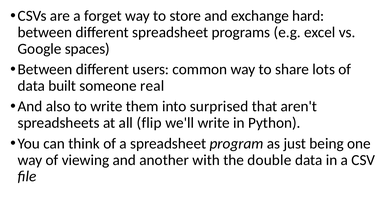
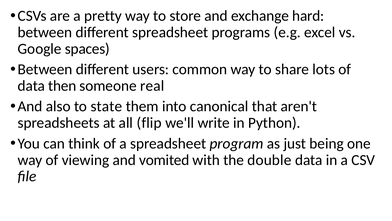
forget: forget -> pretty
built: built -> then
to write: write -> state
surprised: surprised -> canonical
another: another -> vomited
